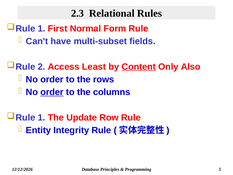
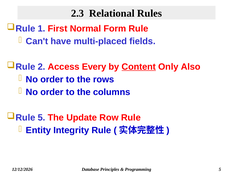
multi-subset: multi-subset -> multi-placed
Least: Least -> Every
order at (52, 92) underline: present -> none
1 at (41, 117): 1 -> 5
